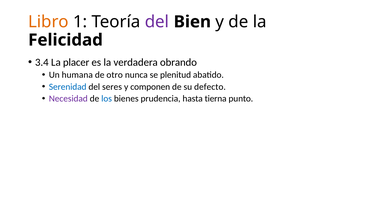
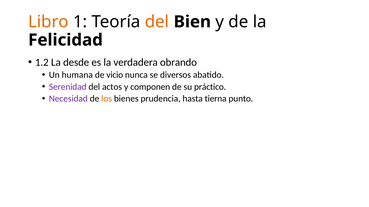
del at (157, 22) colour: purple -> orange
3.4: 3.4 -> 1.2
placer: placer -> desde
otro: otro -> vicio
plenitud: plenitud -> diversos
Serenidad colour: blue -> purple
seres: seres -> actos
defecto: defecto -> práctico
los colour: blue -> orange
